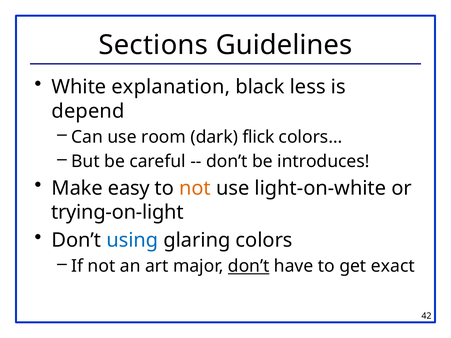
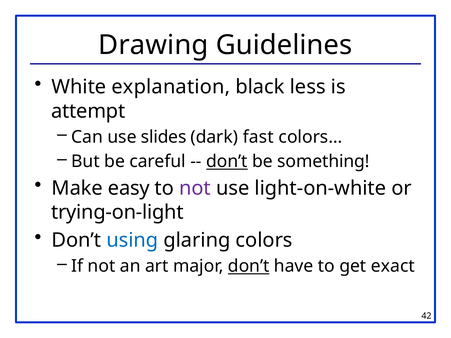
Sections: Sections -> Drawing
depend: depend -> attempt
room: room -> slides
flick: flick -> fast
don’t at (227, 162) underline: none -> present
introduces: introduces -> something
not at (195, 188) colour: orange -> purple
